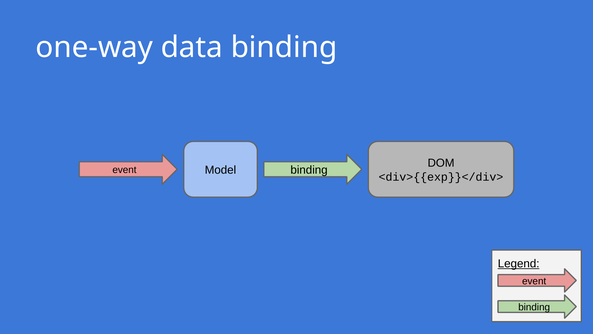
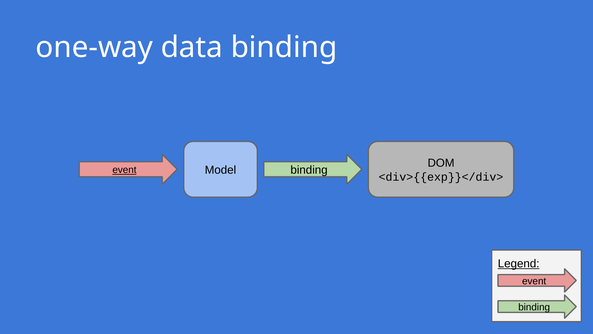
event at (124, 170) underline: none -> present
